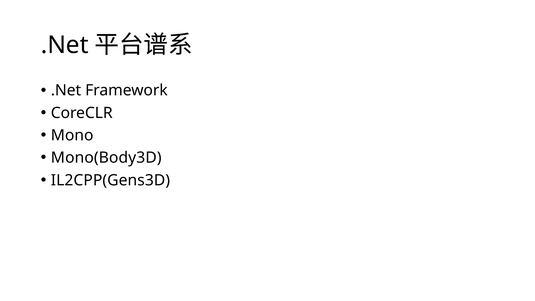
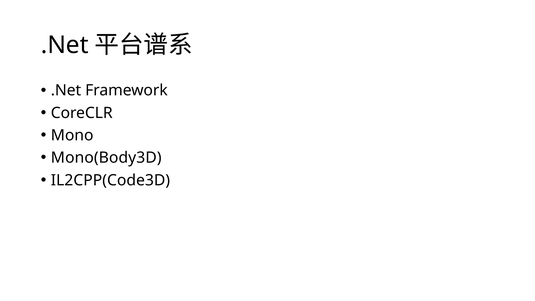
IL2CPP(Gens3D: IL2CPP(Gens3D -> IL2CPP(Code3D
